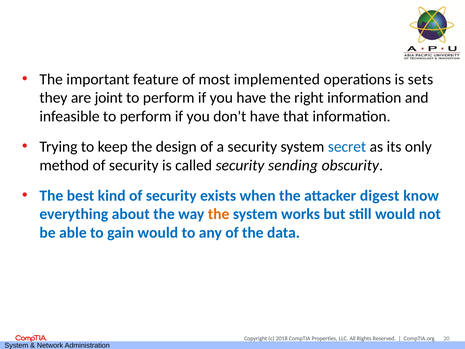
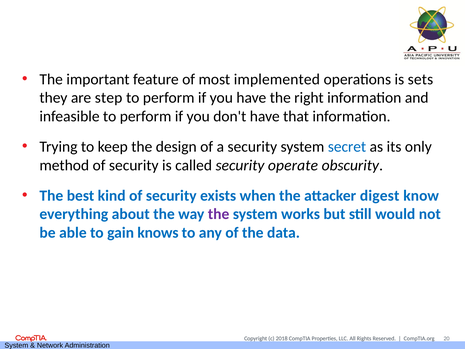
joint: joint -> step
sending: sending -> operate
the at (219, 214) colour: orange -> purple
gain would: would -> knows
